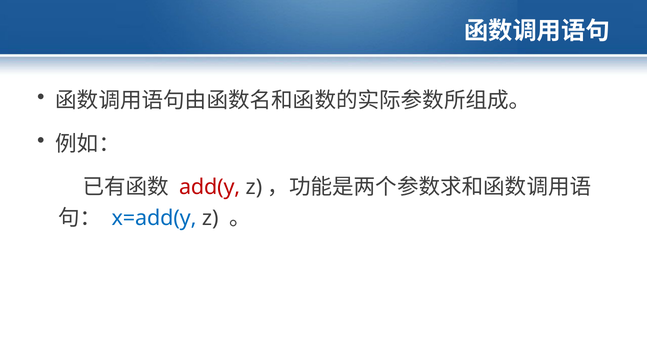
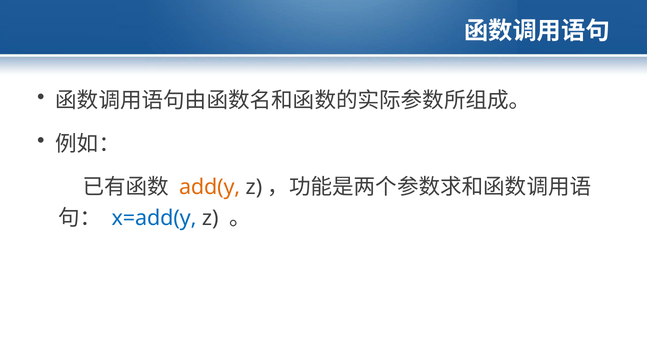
add(y colour: red -> orange
